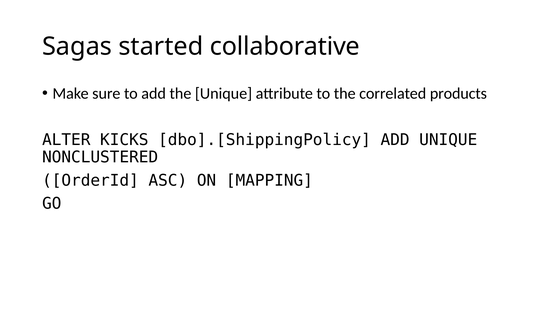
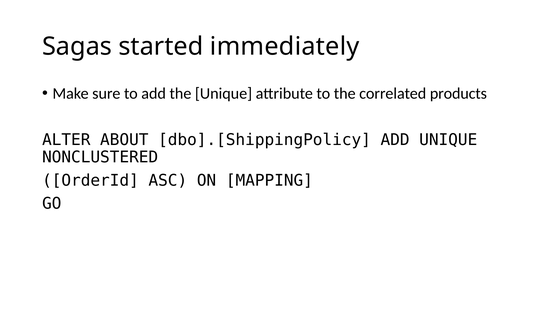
collaborative: collaborative -> immediately
KICKS: KICKS -> ABOUT
